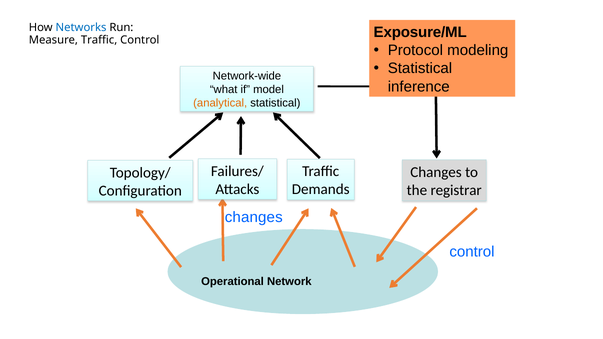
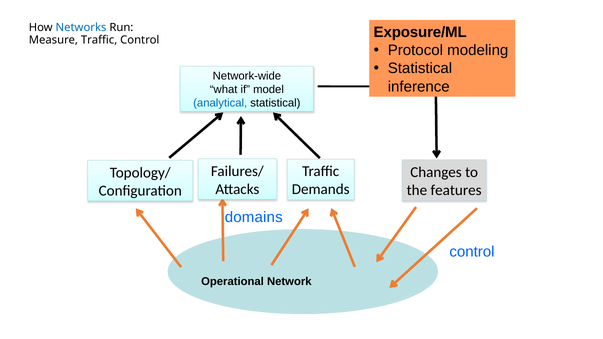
analytical colour: orange -> blue
registrar: registrar -> features
changes at (254, 218): changes -> domains
